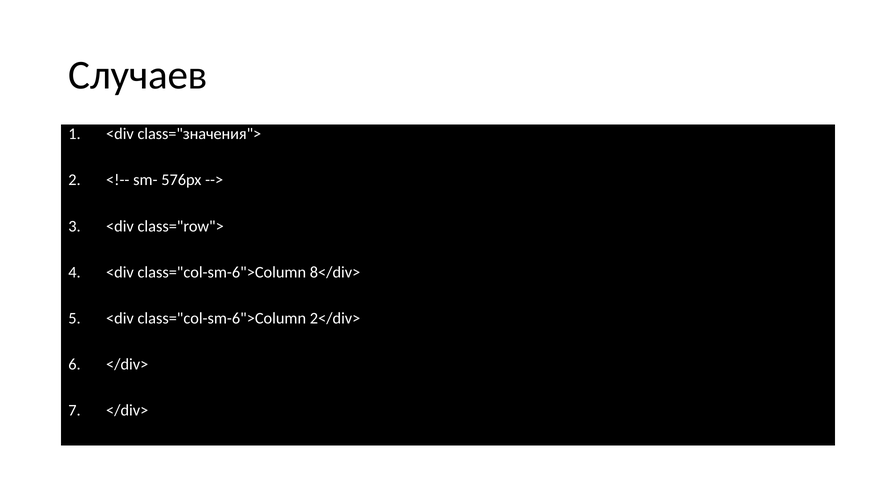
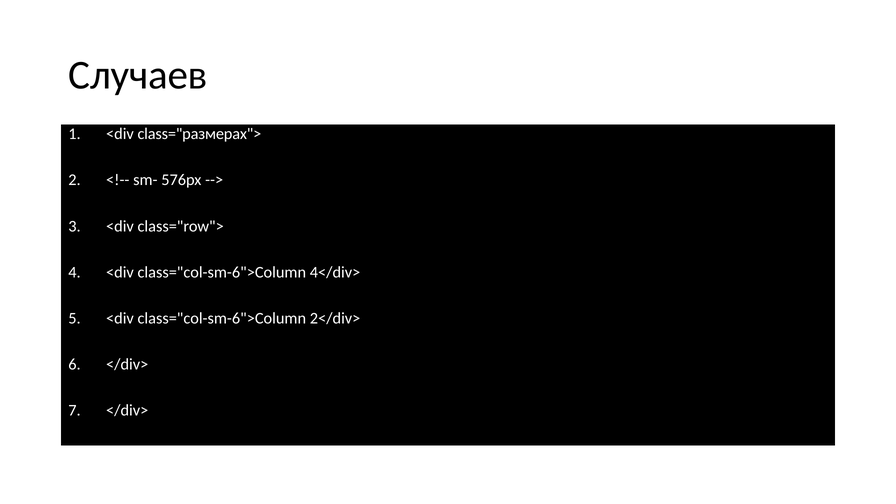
class="значения">: class="значения"> -> class="размерах">
8</div>: 8</div> -> 4</div>
